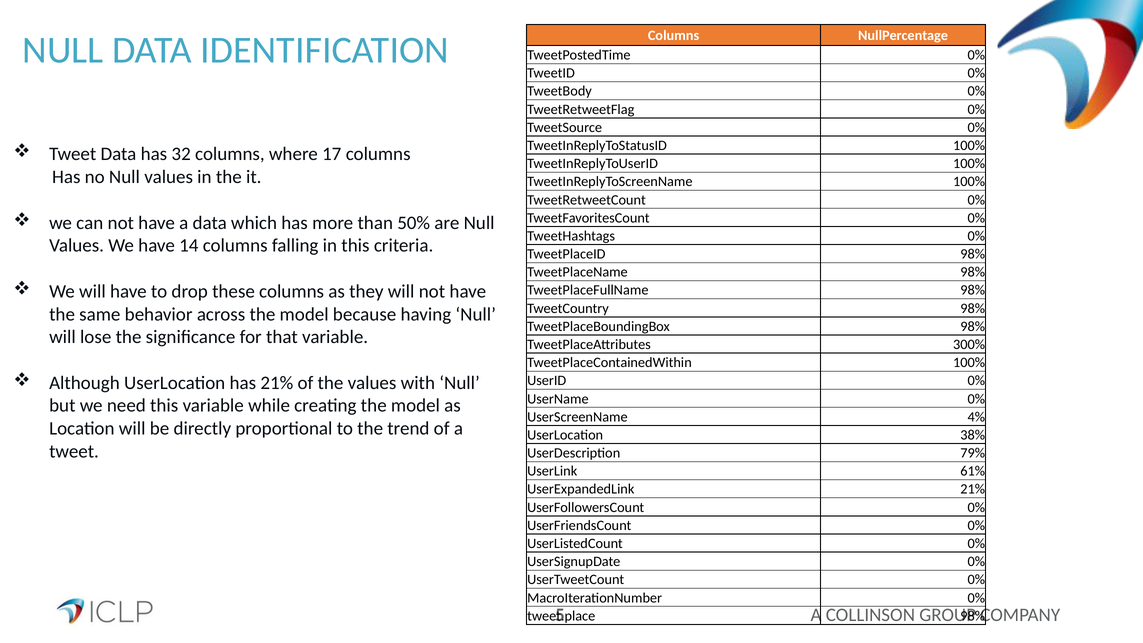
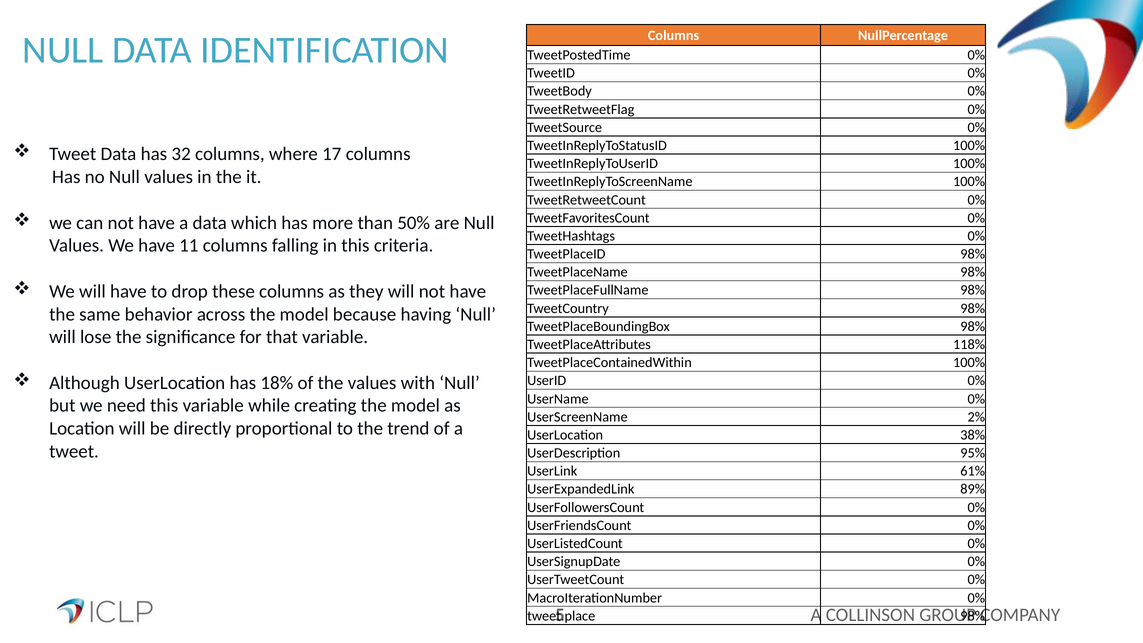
14: 14 -> 11
300%: 300% -> 118%
has 21%: 21% -> 18%
4%: 4% -> 2%
79%: 79% -> 95%
UserExpandedLink 21%: 21% -> 89%
